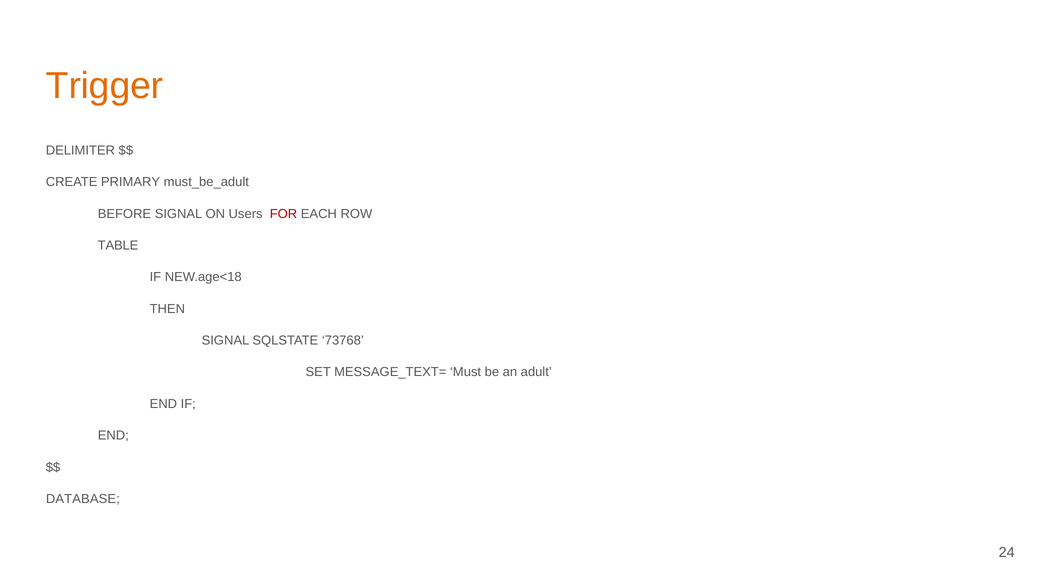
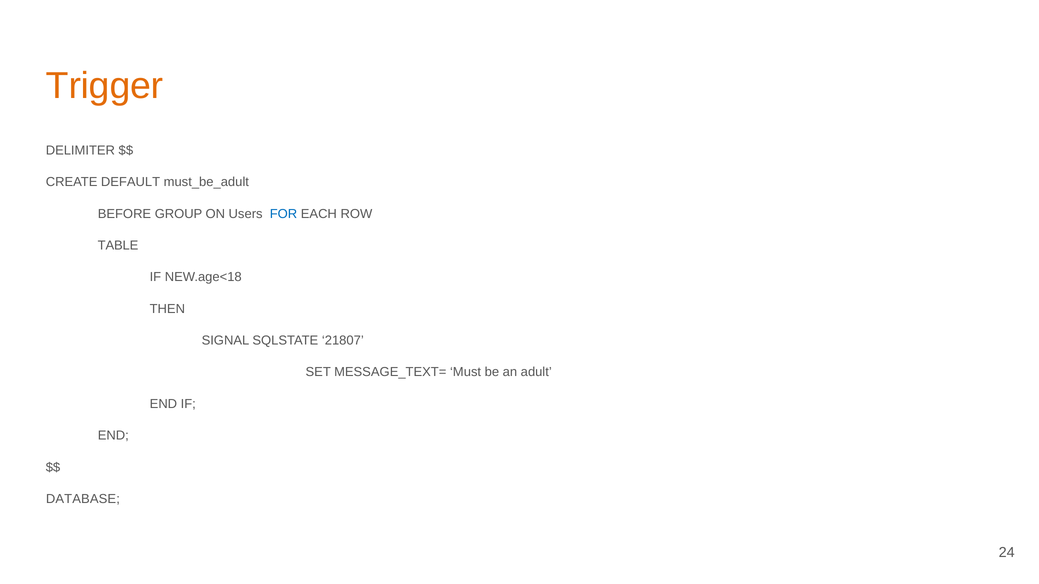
PRIMARY: PRIMARY -> DEFAULT
BEFORE SIGNAL: SIGNAL -> GROUP
FOR colour: red -> blue
73768: 73768 -> 21807
